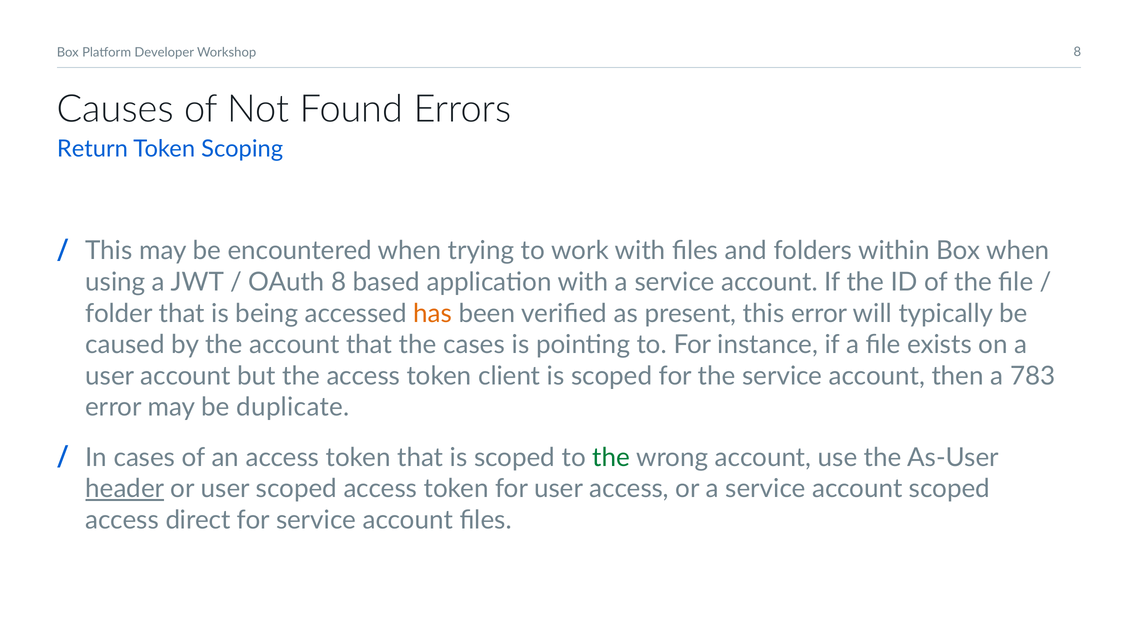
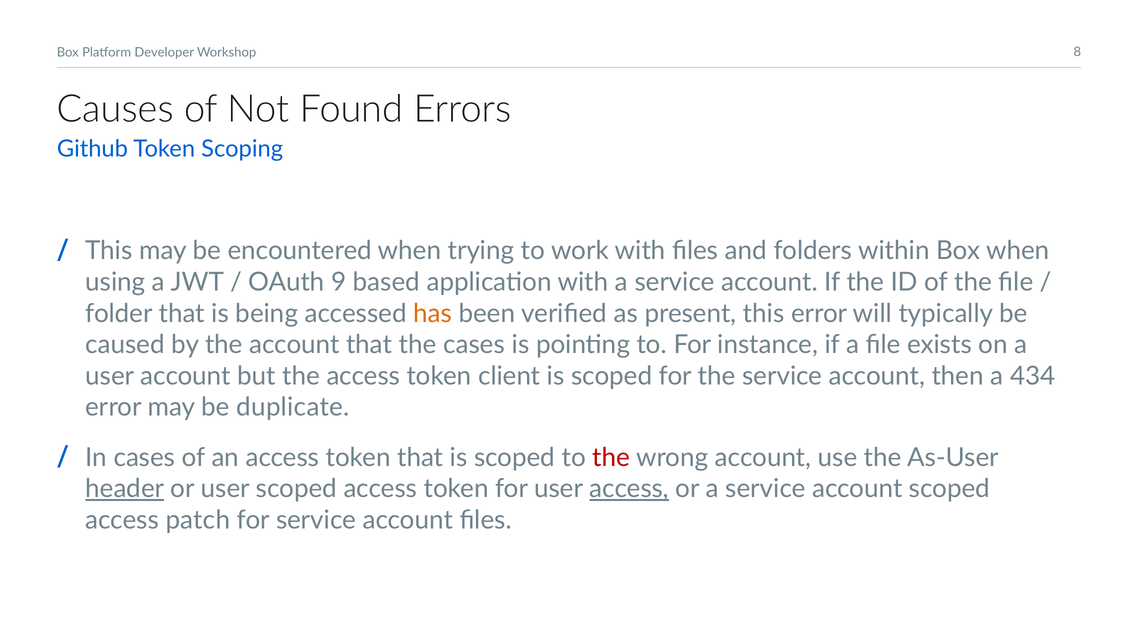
Return: Return -> Github
OAuth 8: 8 -> 9
783: 783 -> 434
the at (611, 458) colour: green -> red
access at (629, 489) underline: none -> present
direct: direct -> patch
